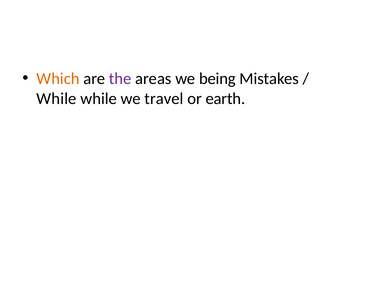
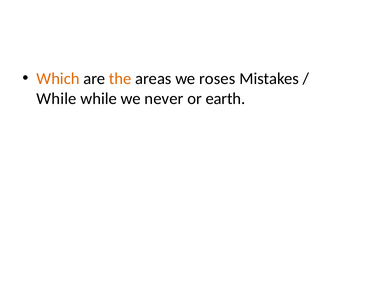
the colour: purple -> orange
being: being -> roses
travel: travel -> never
